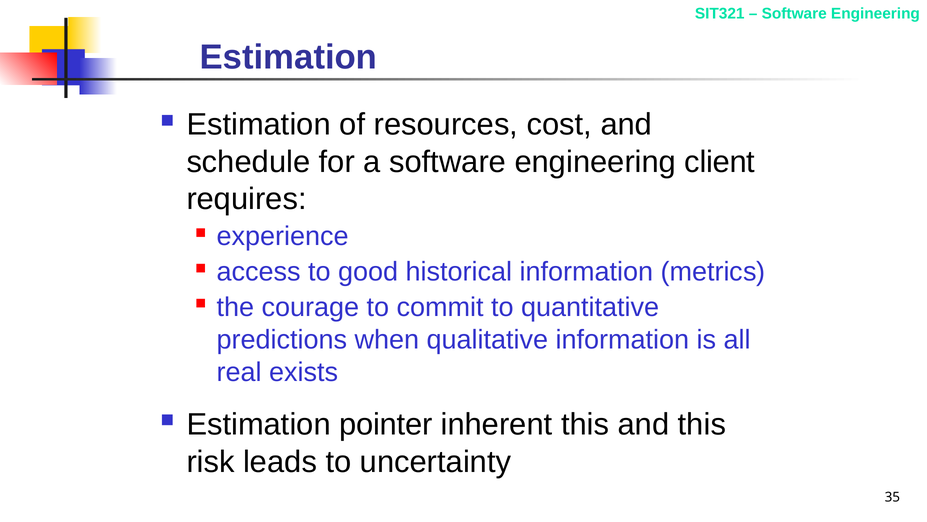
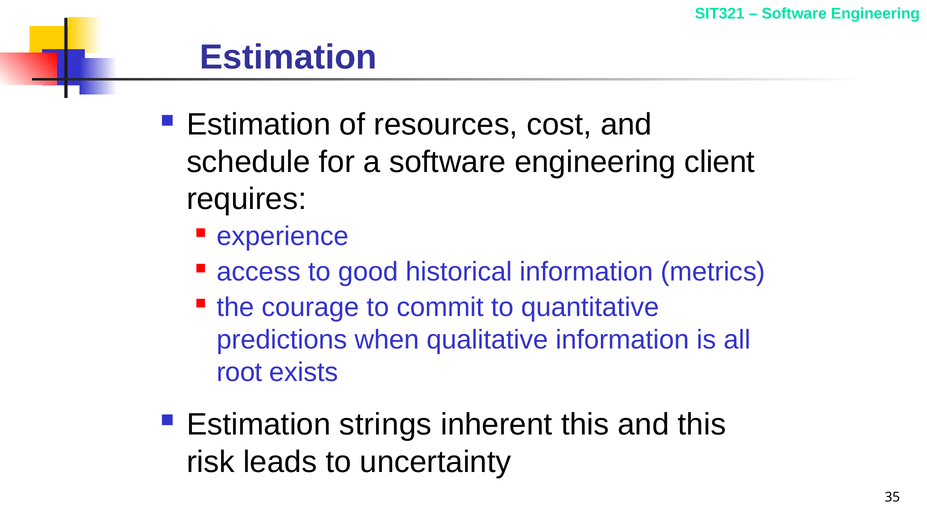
real: real -> root
pointer: pointer -> strings
